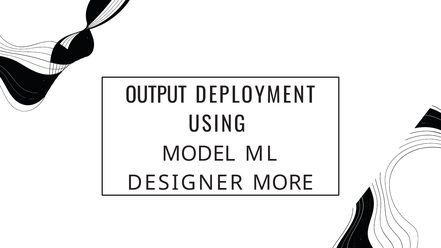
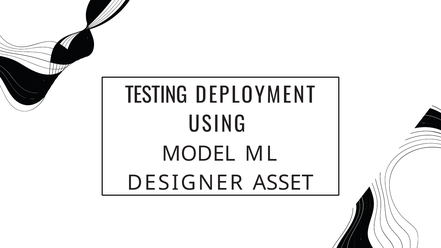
OUTPUT: OUTPUT -> TESTING
MORE: MORE -> ASSET
